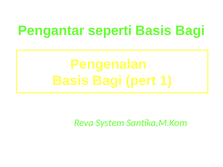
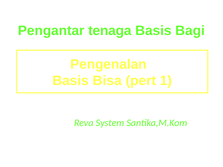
seperti: seperti -> tenaga
Bagi at (107, 81): Bagi -> Bisa
